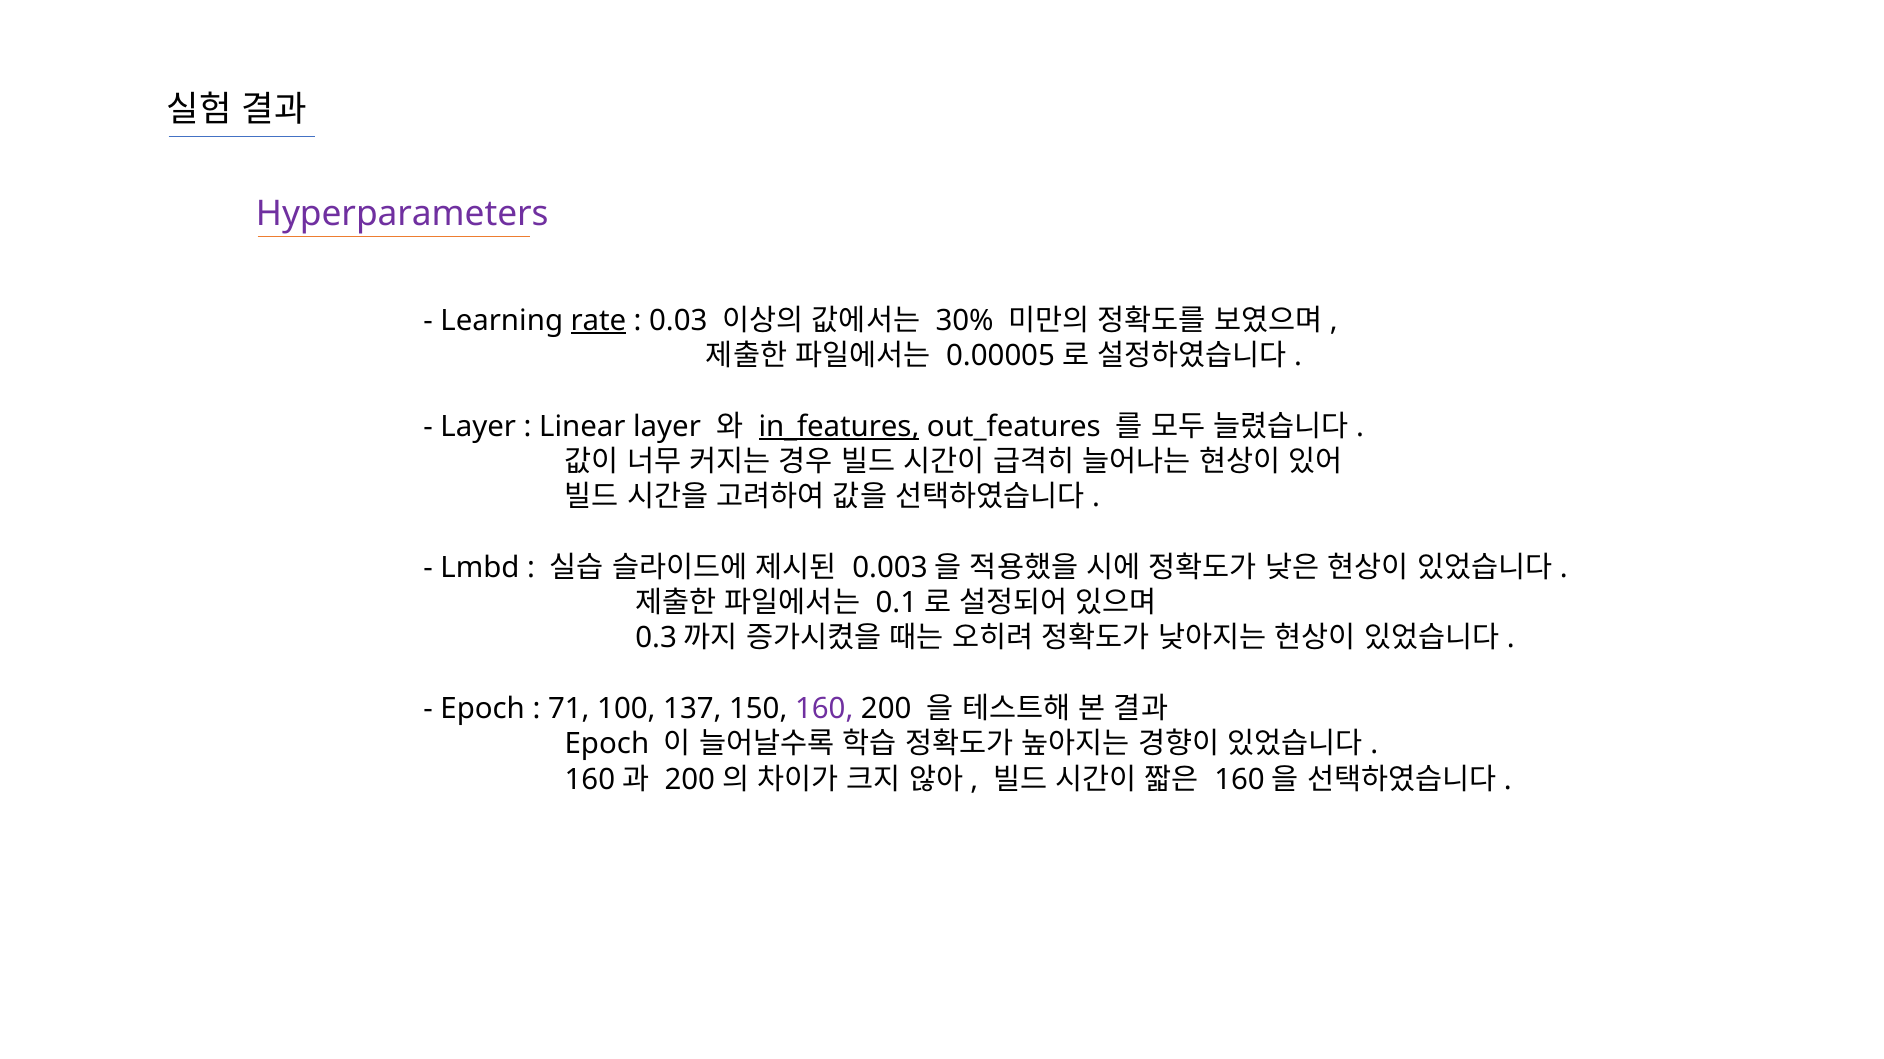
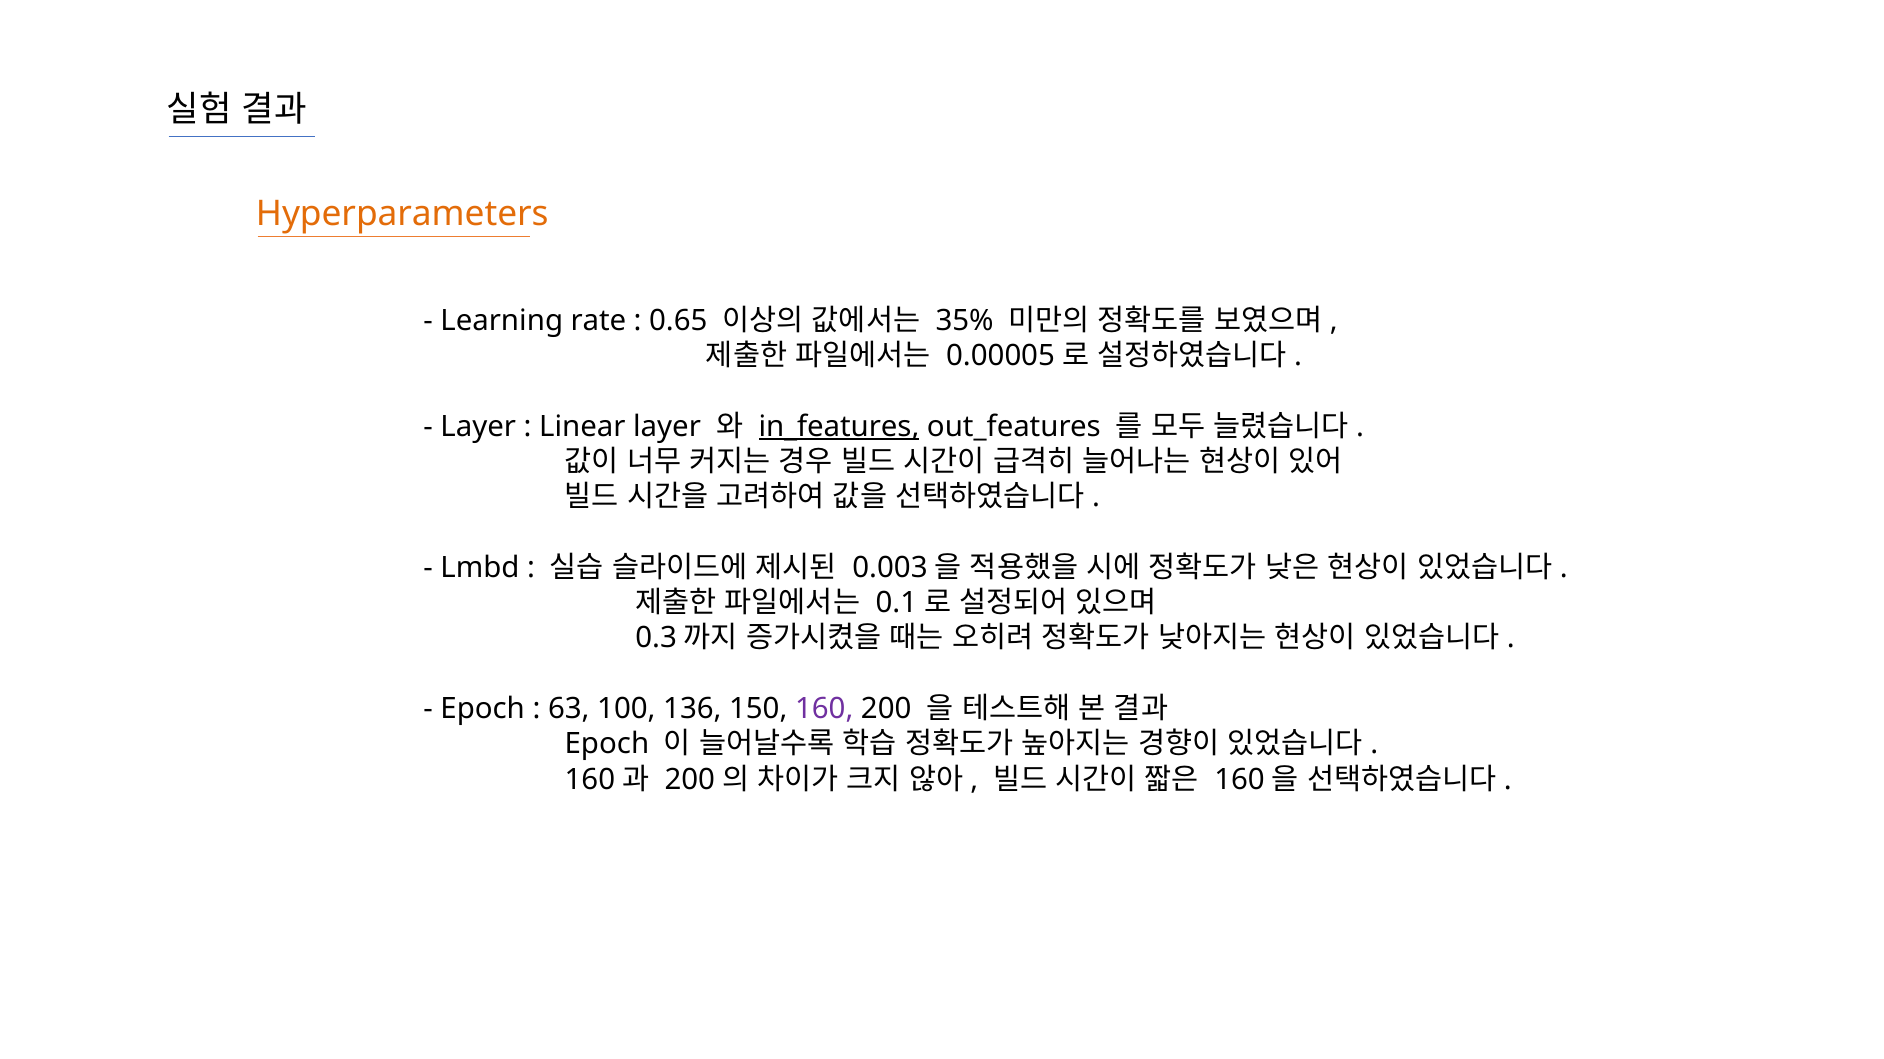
Hyperparameters colour: purple -> orange
rate underline: present -> none
0.03: 0.03 -> 0.65
30%: 30% -> 35%
71: 71 -> 63
137: 137 -> 136
